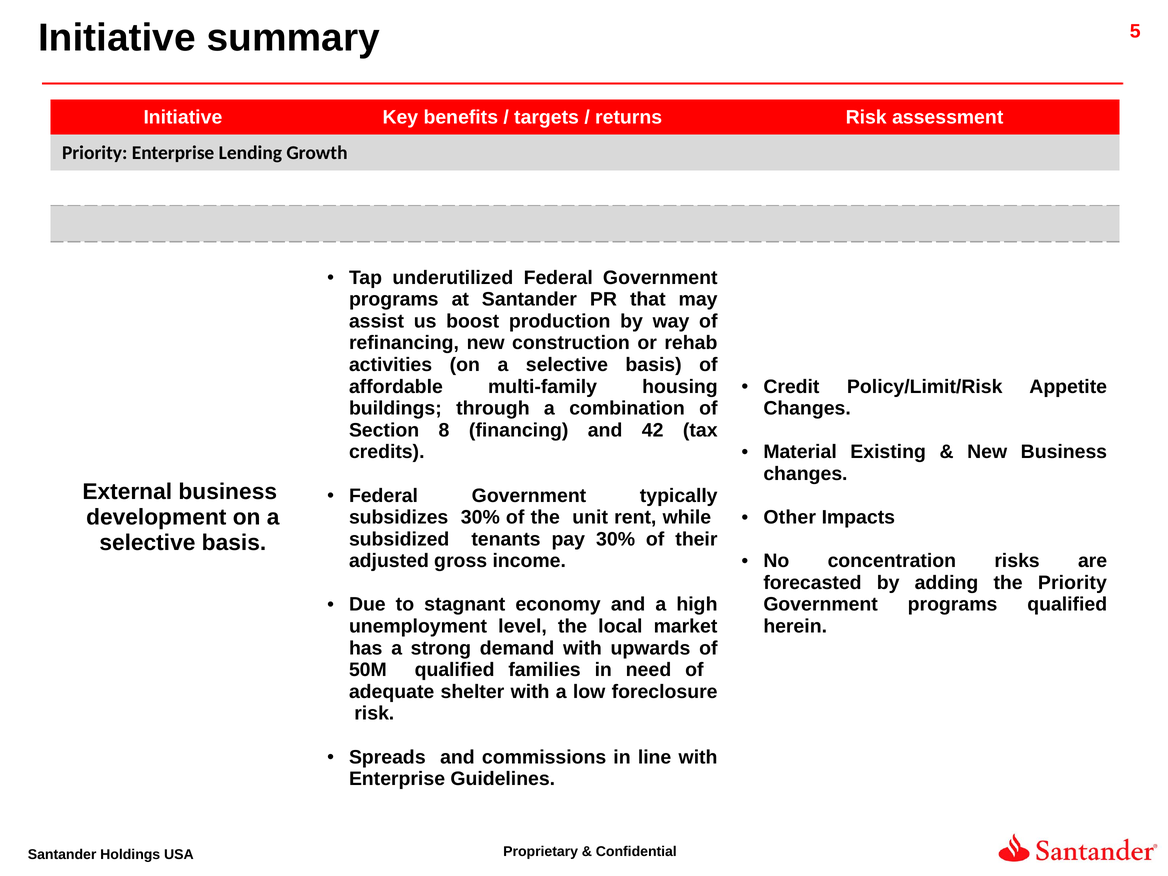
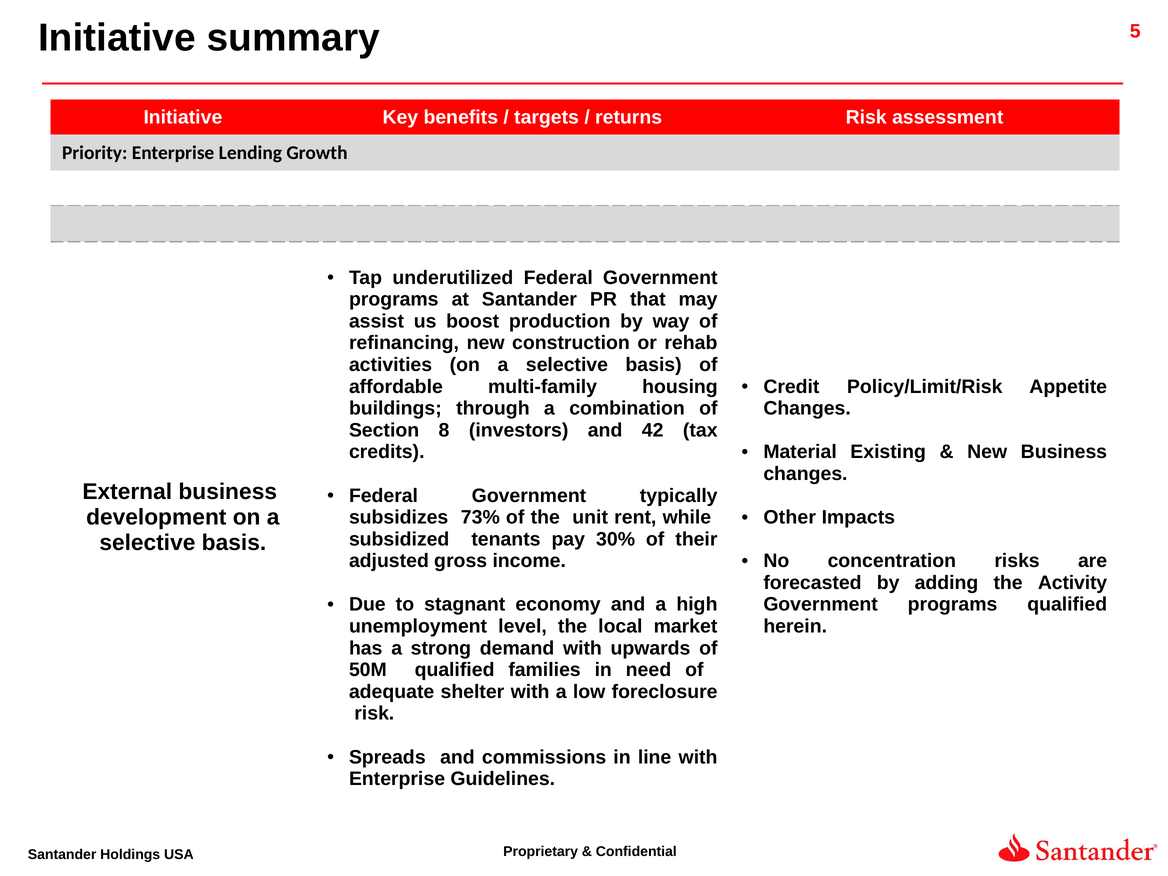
financing: financing -> investors
subsidizes 30%: 30% -> 73%
the Priority: Priority -> Activity
